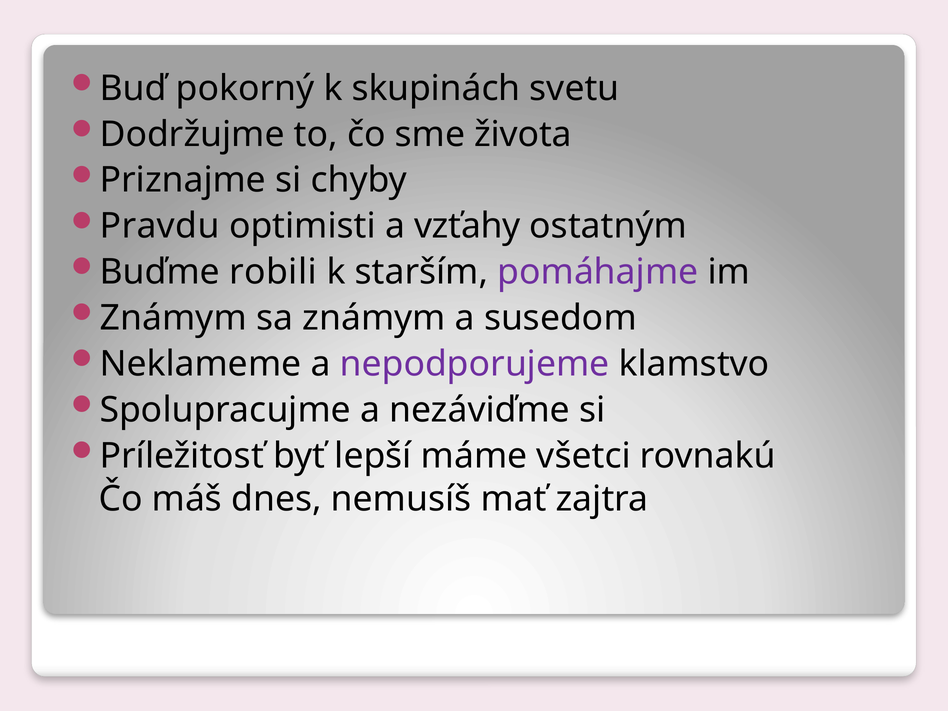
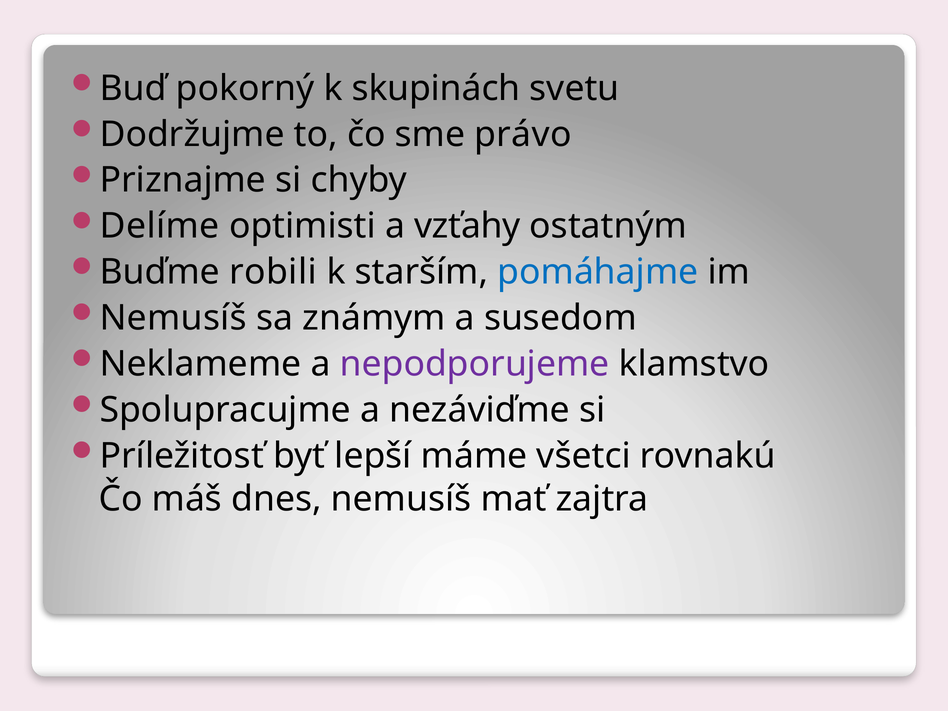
života: života -> právo
Pravdu: Pravdu -> Delíme
pomáhajme colour: purple -> blue
Známym at (173, 318): Známym -> Nemusíš
